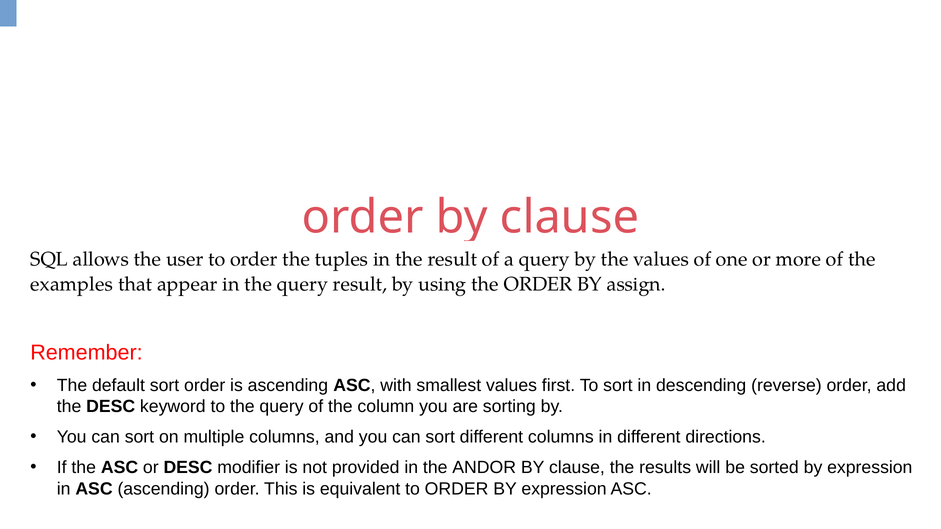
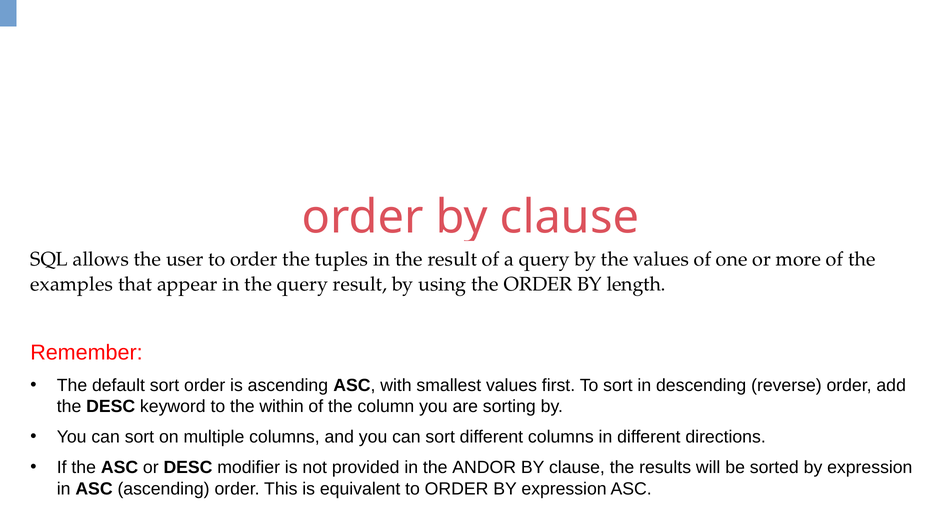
assign: assign -> length
to the query: query -> within
